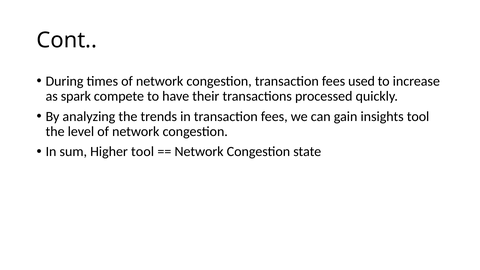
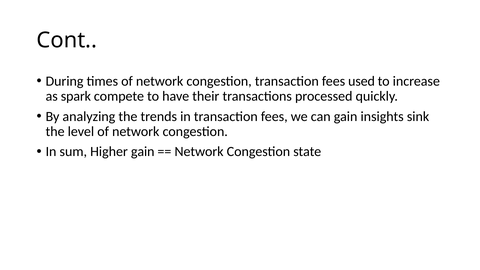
insights tool: tool -> sink
Higher tool: tool -> gain
